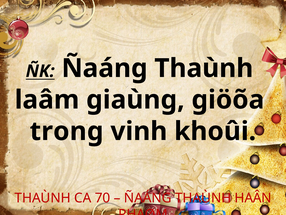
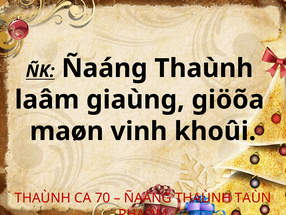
trong: trong -> maøn
HAÂN: HAÂN -> TAÙN
